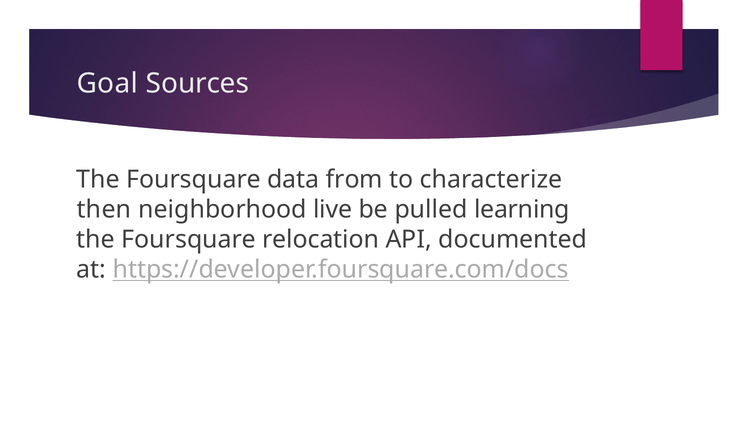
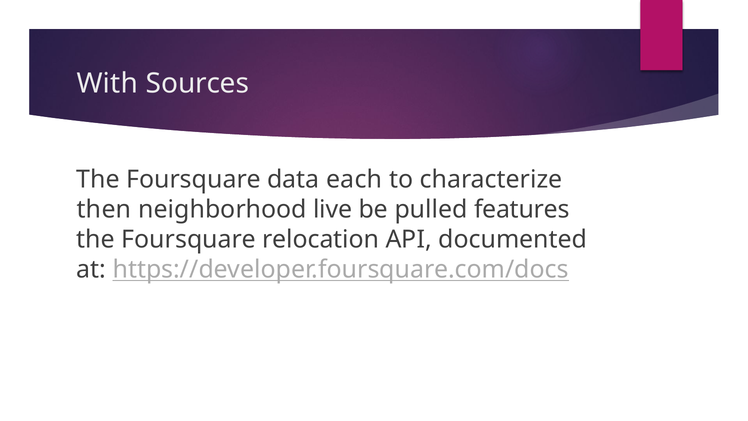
Goal: Goal -> With
from: from -> each
learning: learning -> features
